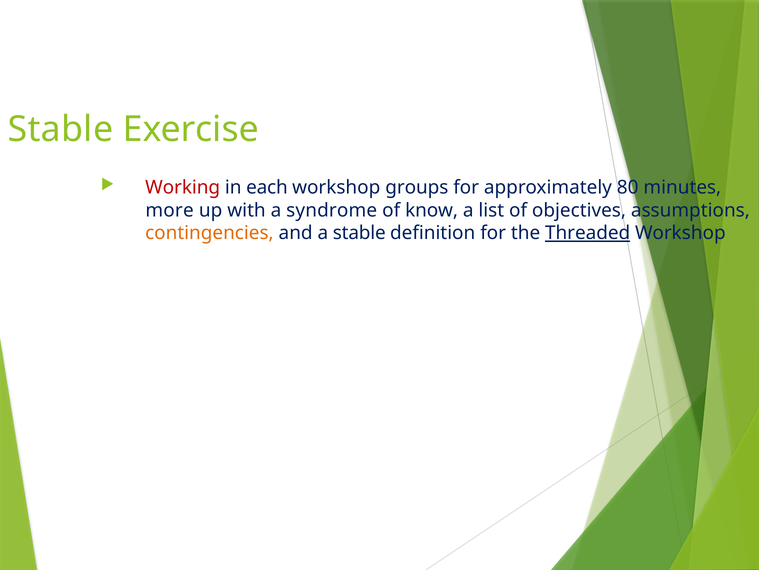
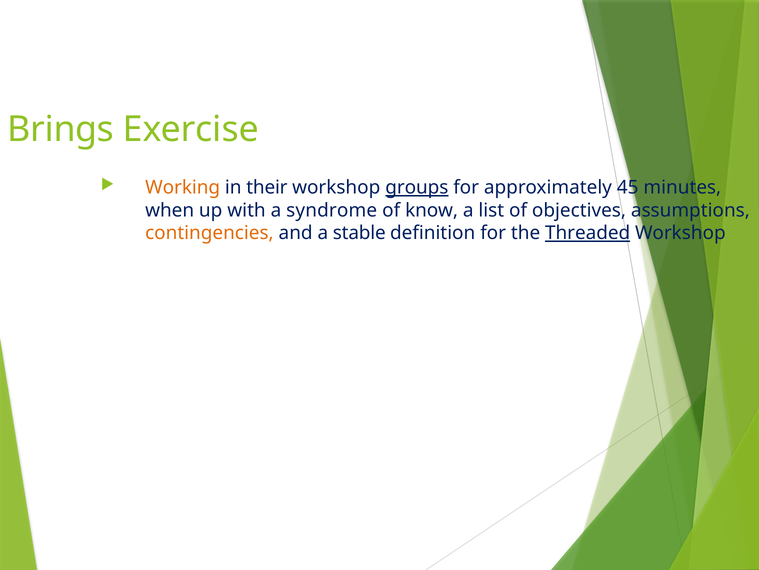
Stable at (60, 129): Stable -> Brings
Working colour: red -> orange
each: each -> their
groups underline: none -> present
80: 80 -> 45
more: more -> when
